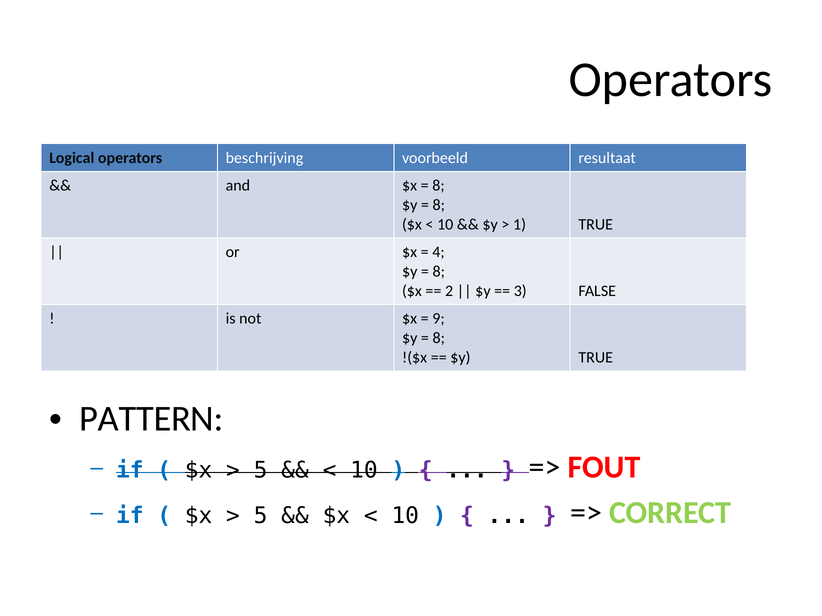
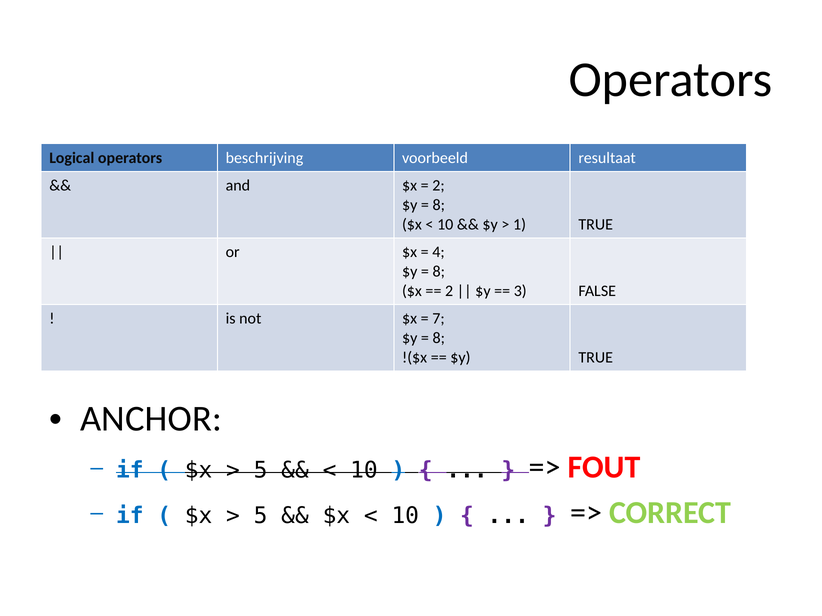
8 at (439, 186): 8 -> 2
9: 9 -> 7
PATTERN: PATTERN -> ANCHOR
